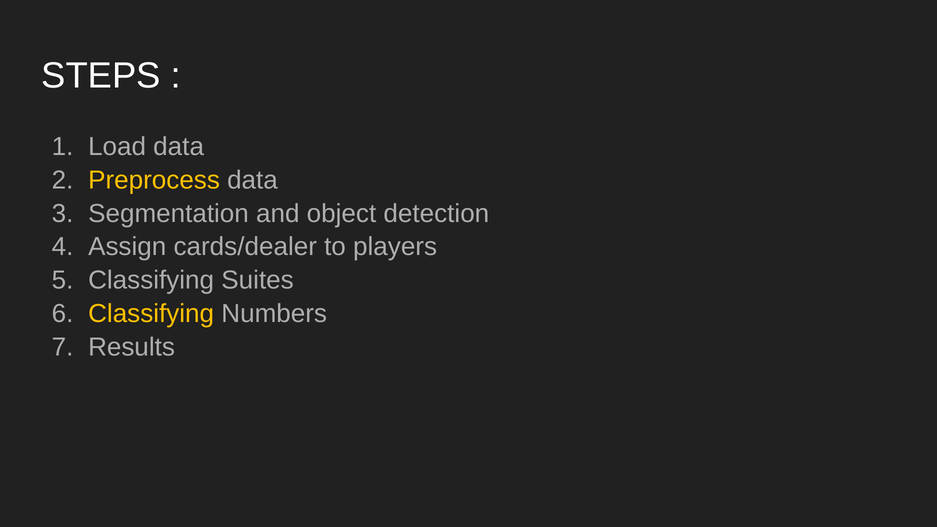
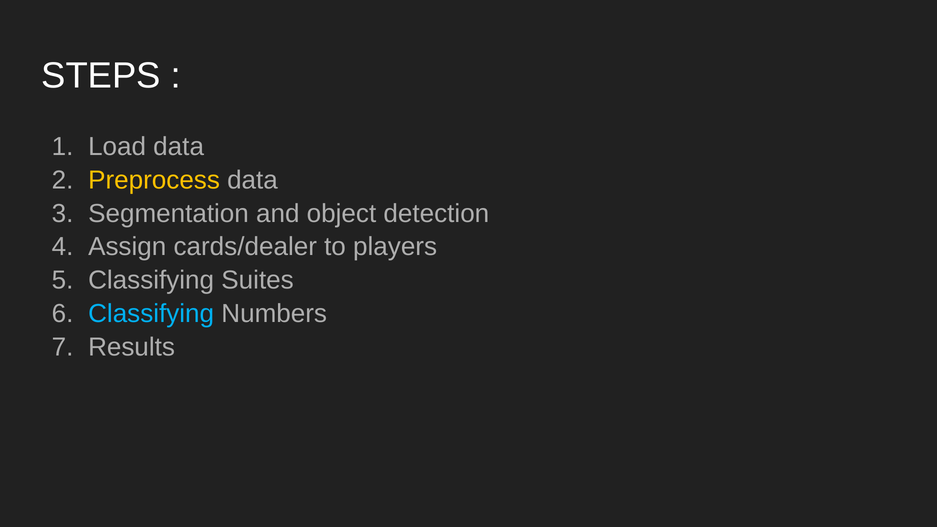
Classifying at (151, 314) colour: yellow -> light blue
